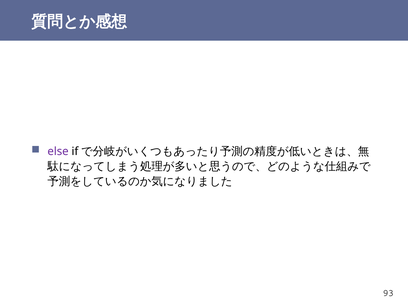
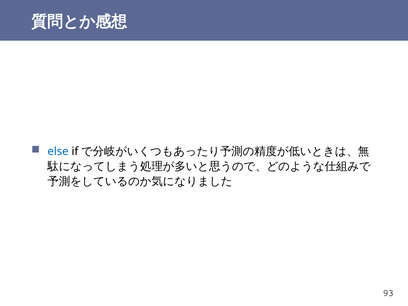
else colour: purple -> blue
